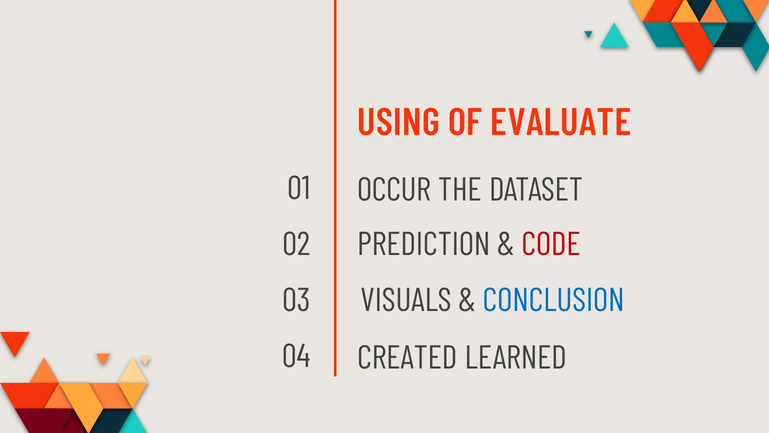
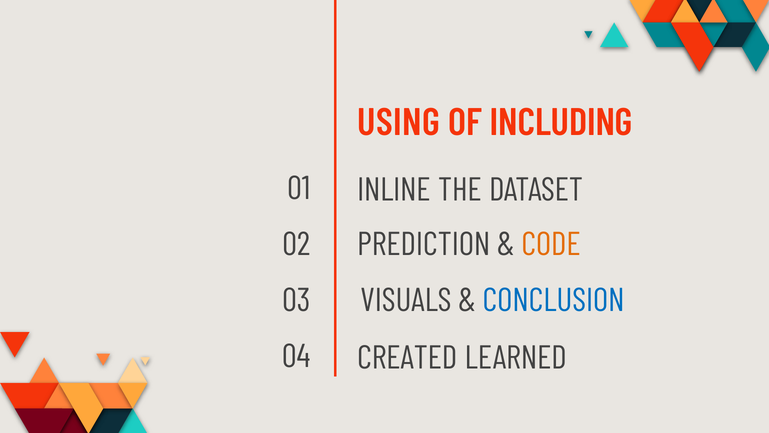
EVALUATE: EVALUATE -> INCLUDING
OCCUR: OCCUR -> INLINE
CODE colour: red -> orange
